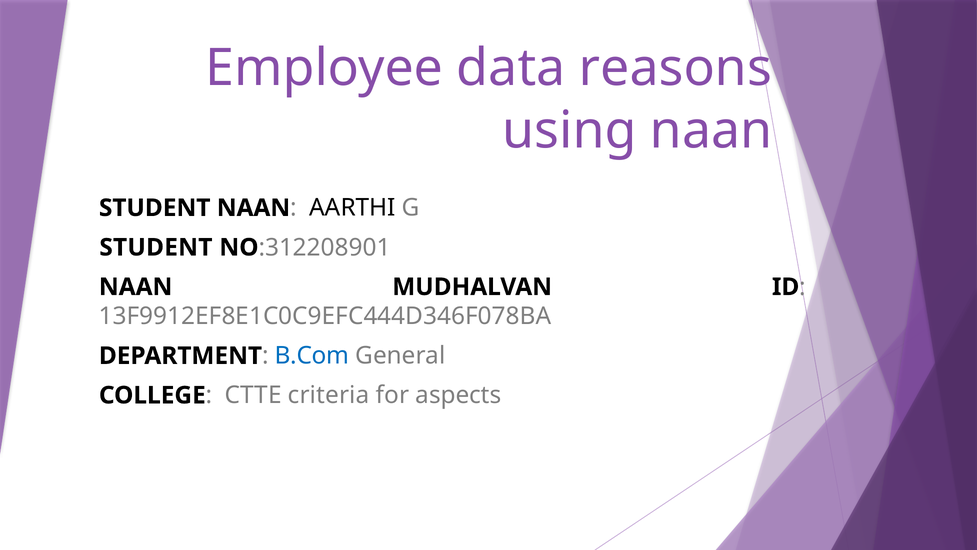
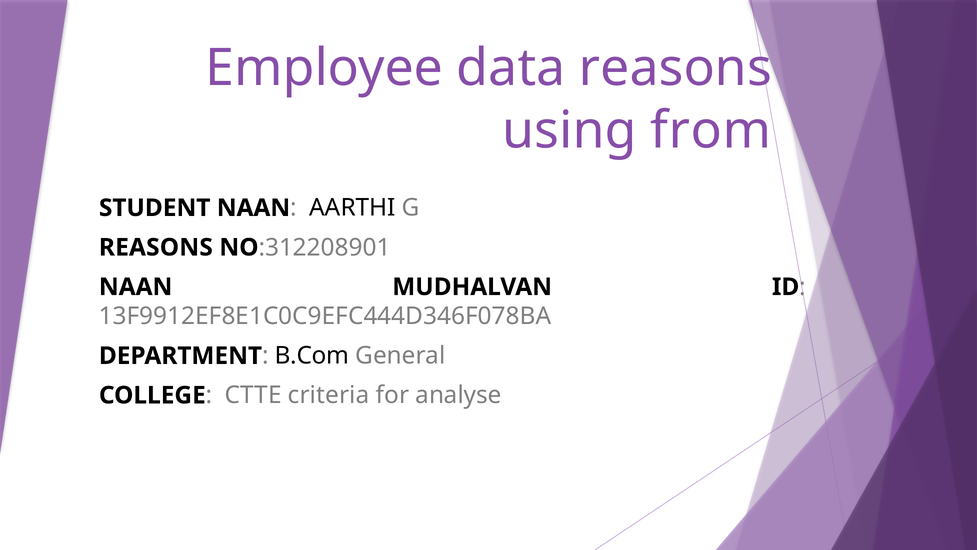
using naan: naan -> from
STUDENT at (156, 247): STUDENT -> REASONS
B.Com colour: blue -> black
aspects: aspects -> analyse
